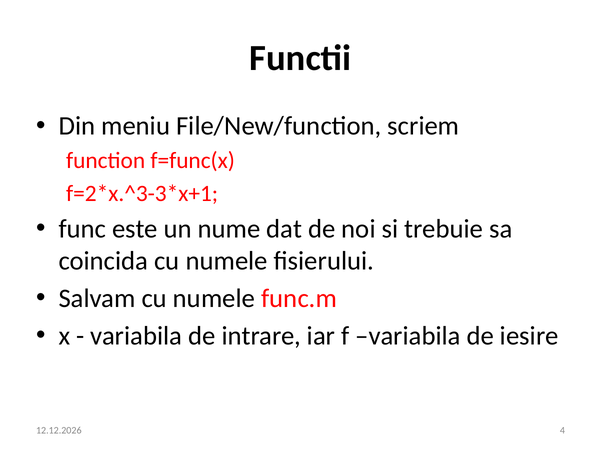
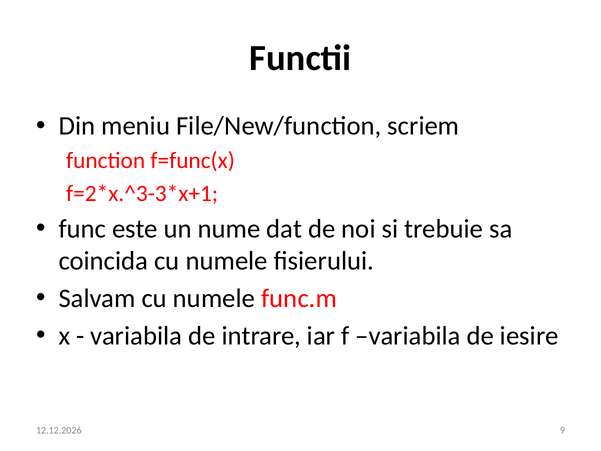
4: 4 -> 9
